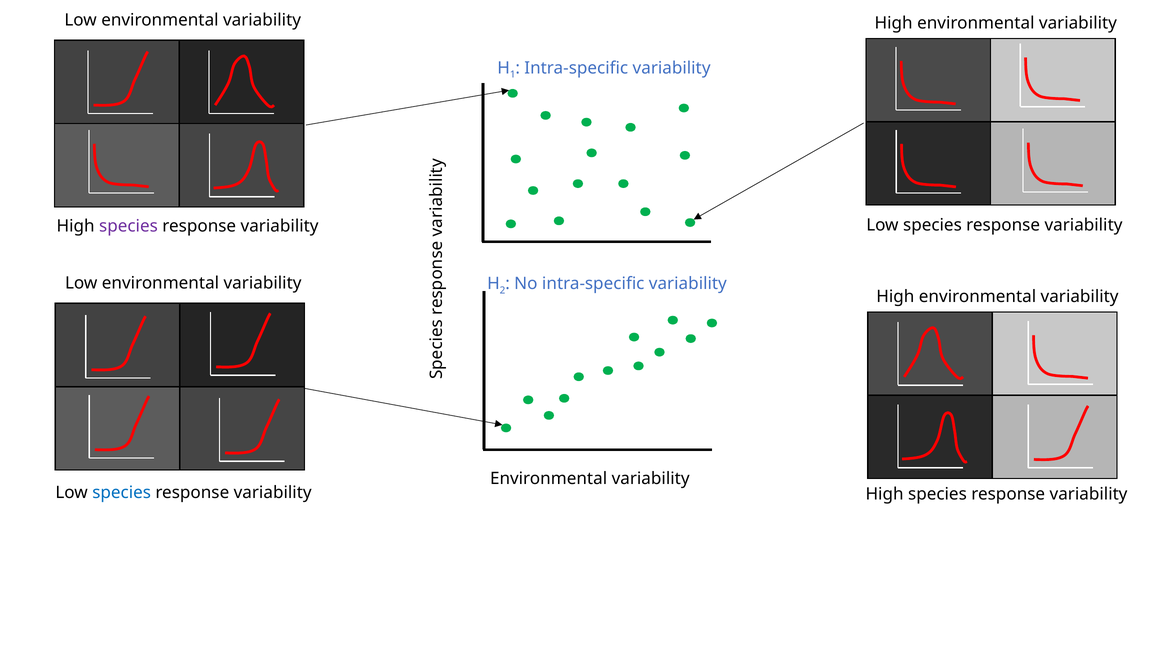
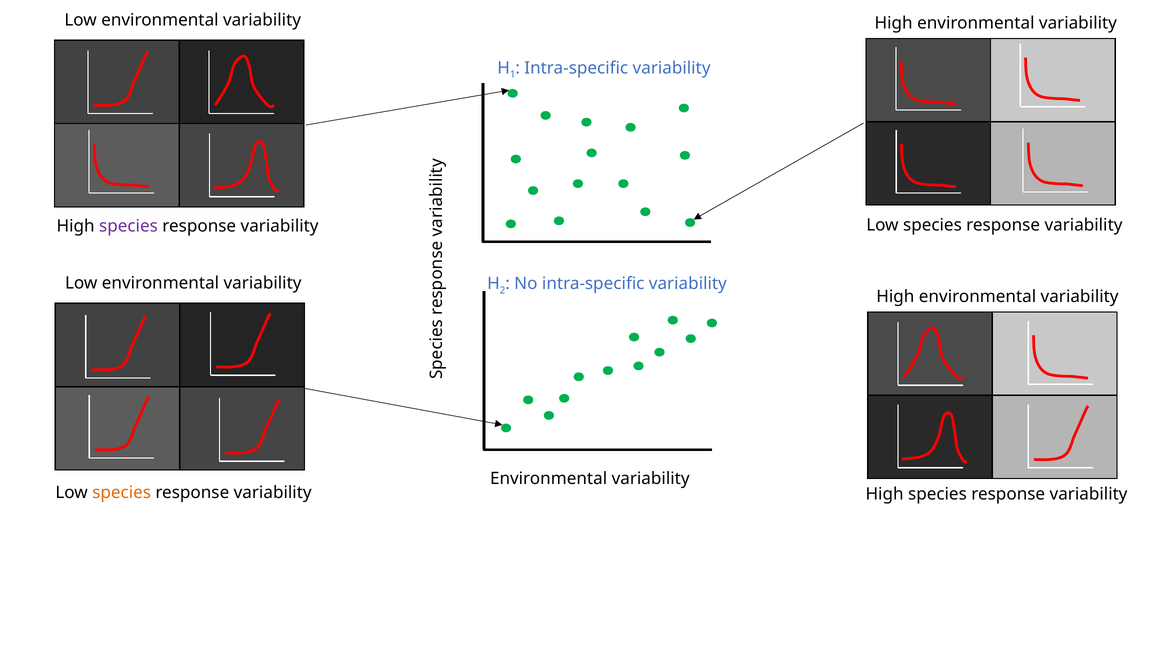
species at (122, 493) colour: blue -> orange
